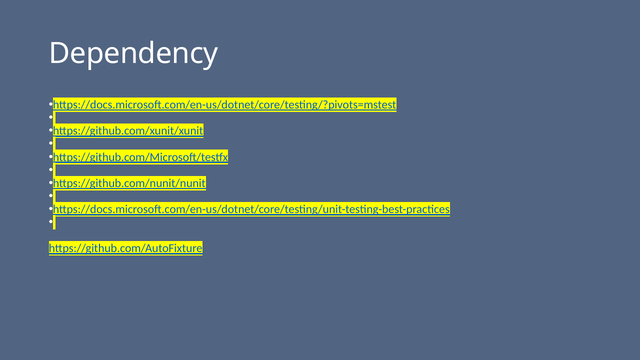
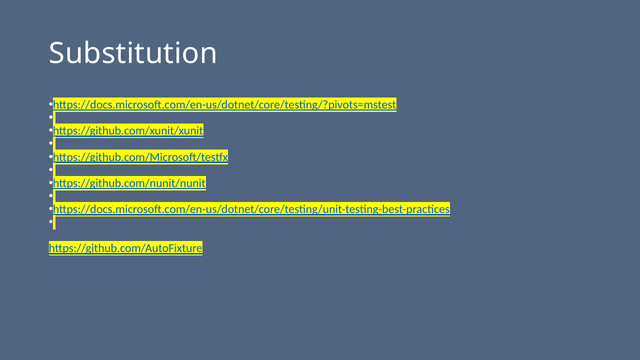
Dependency: Dependency -> Substitution
